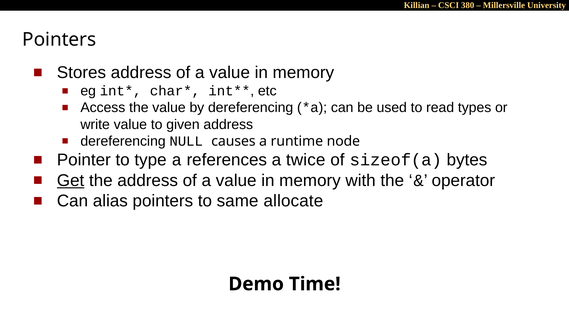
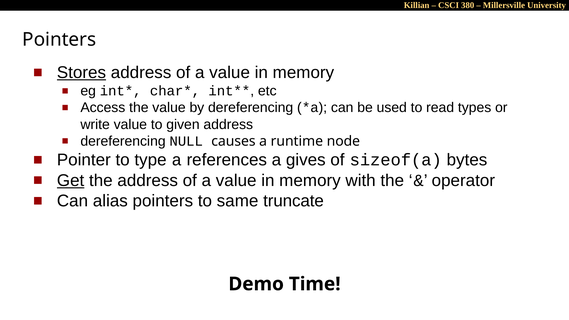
Stores underline: none -> present
twice: twice -> gives
allocate: allocate -> truncate
